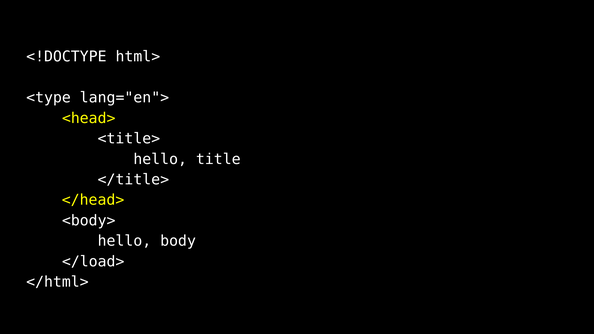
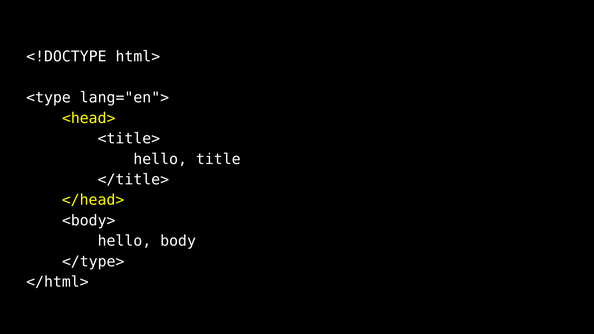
</load>: </load> -> </type>
